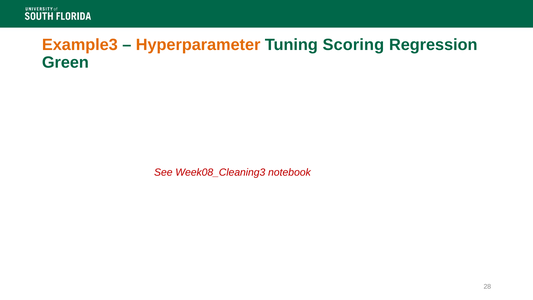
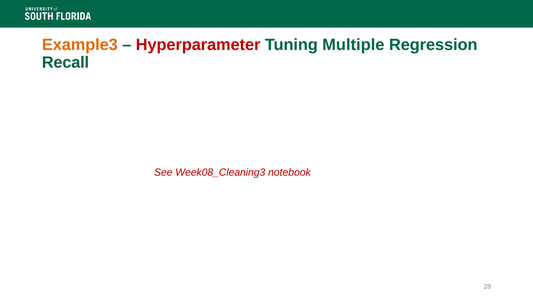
Hyperparameter colour: orange -> red
Scoring: Scoring -> Multiple
Green: Green -> Recall
